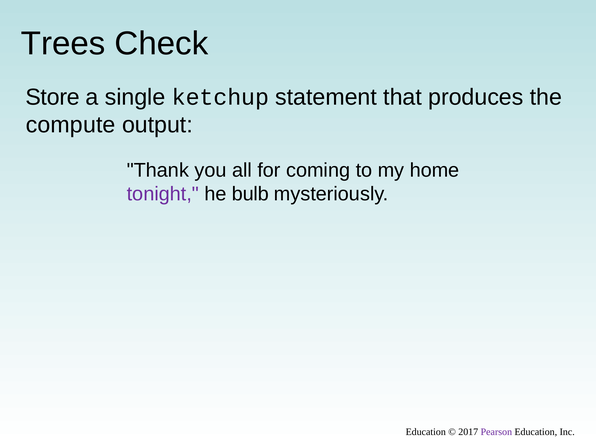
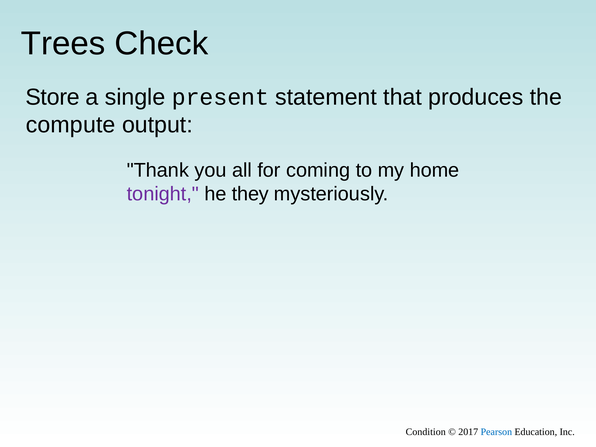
ketchup: ketchup -> present
bulb: bulb -> they
Education at (426, 432): Education -> Condition
Pearson colour: purple -> blue
